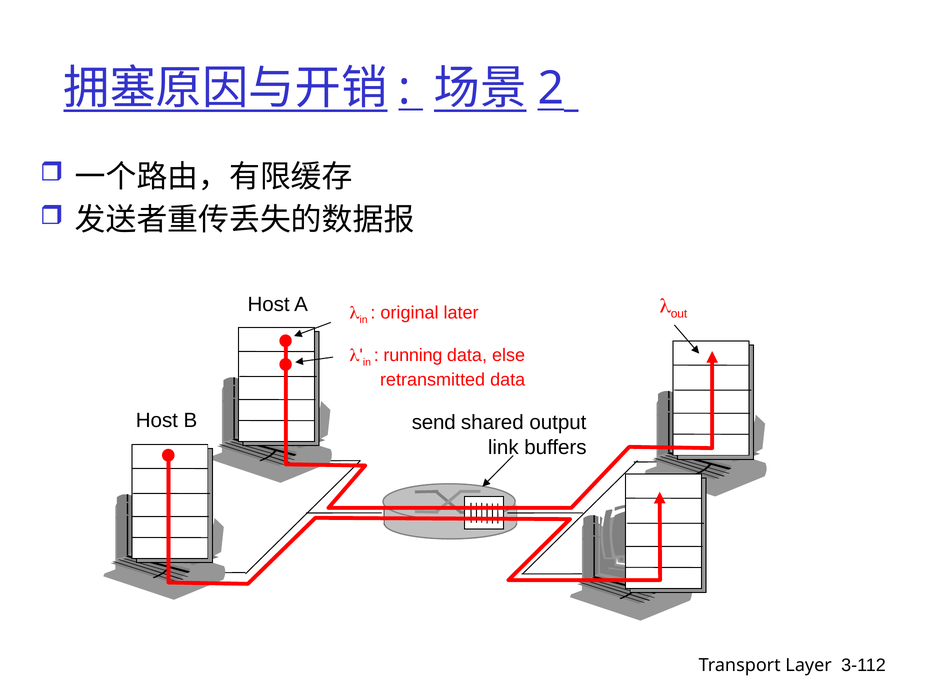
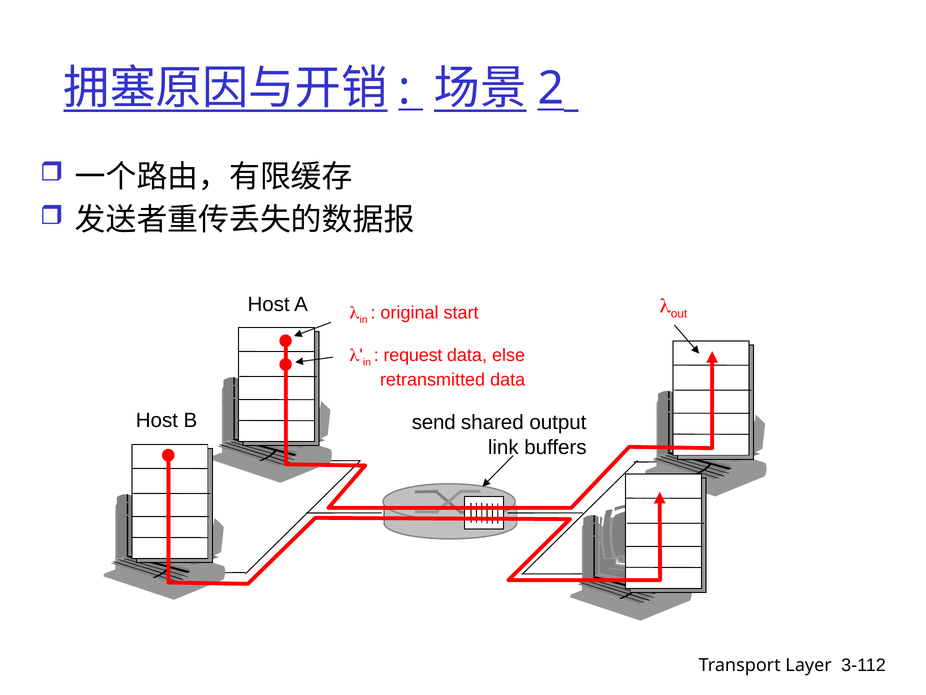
later: later -> start
running: running -> request
